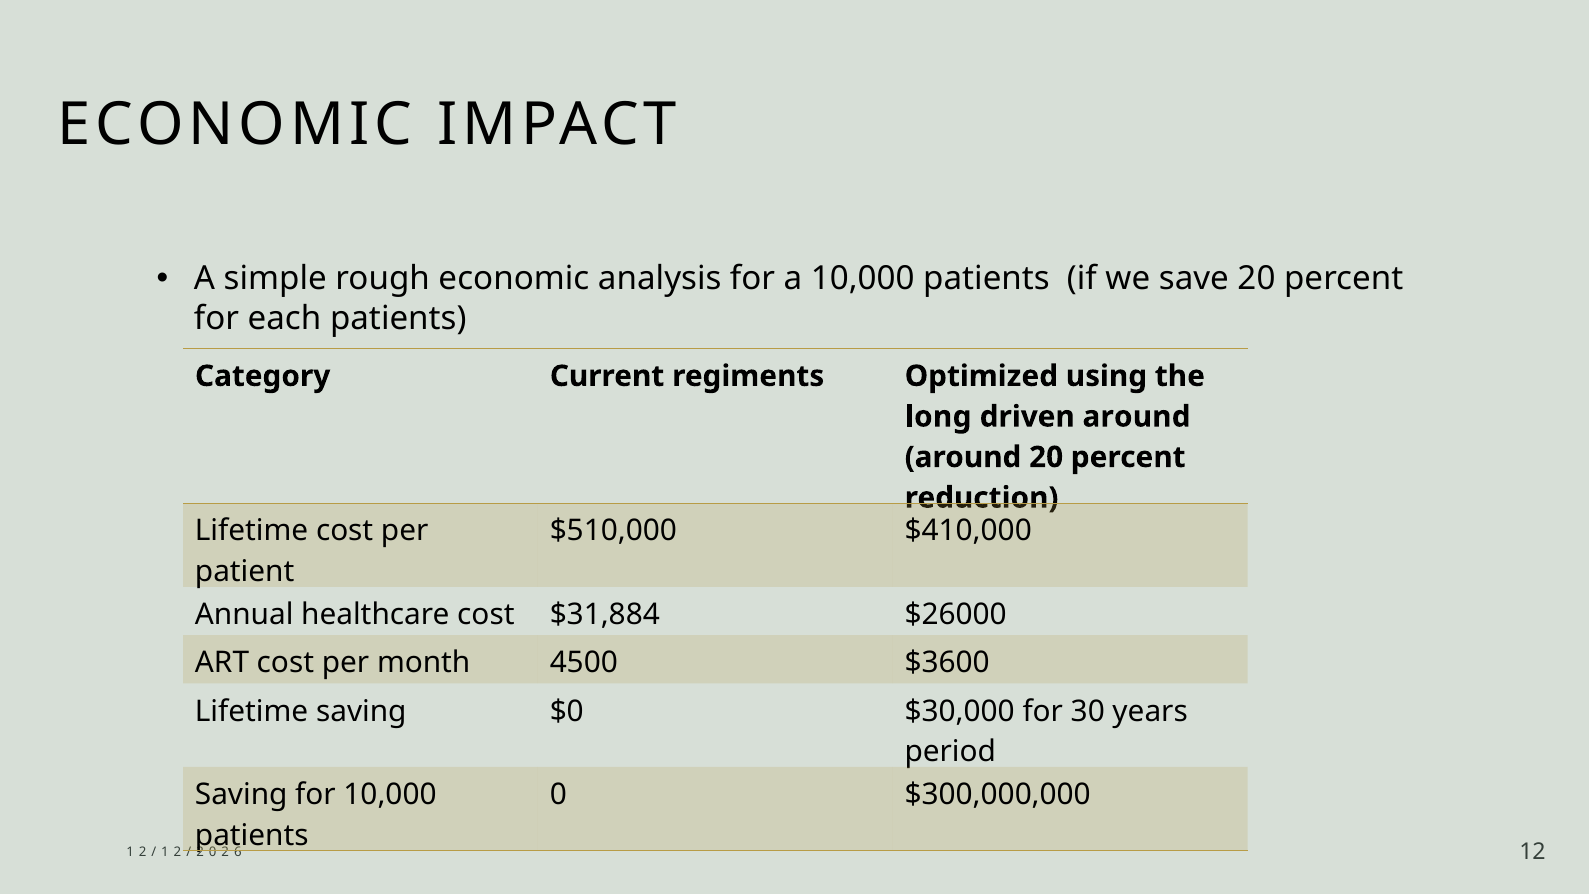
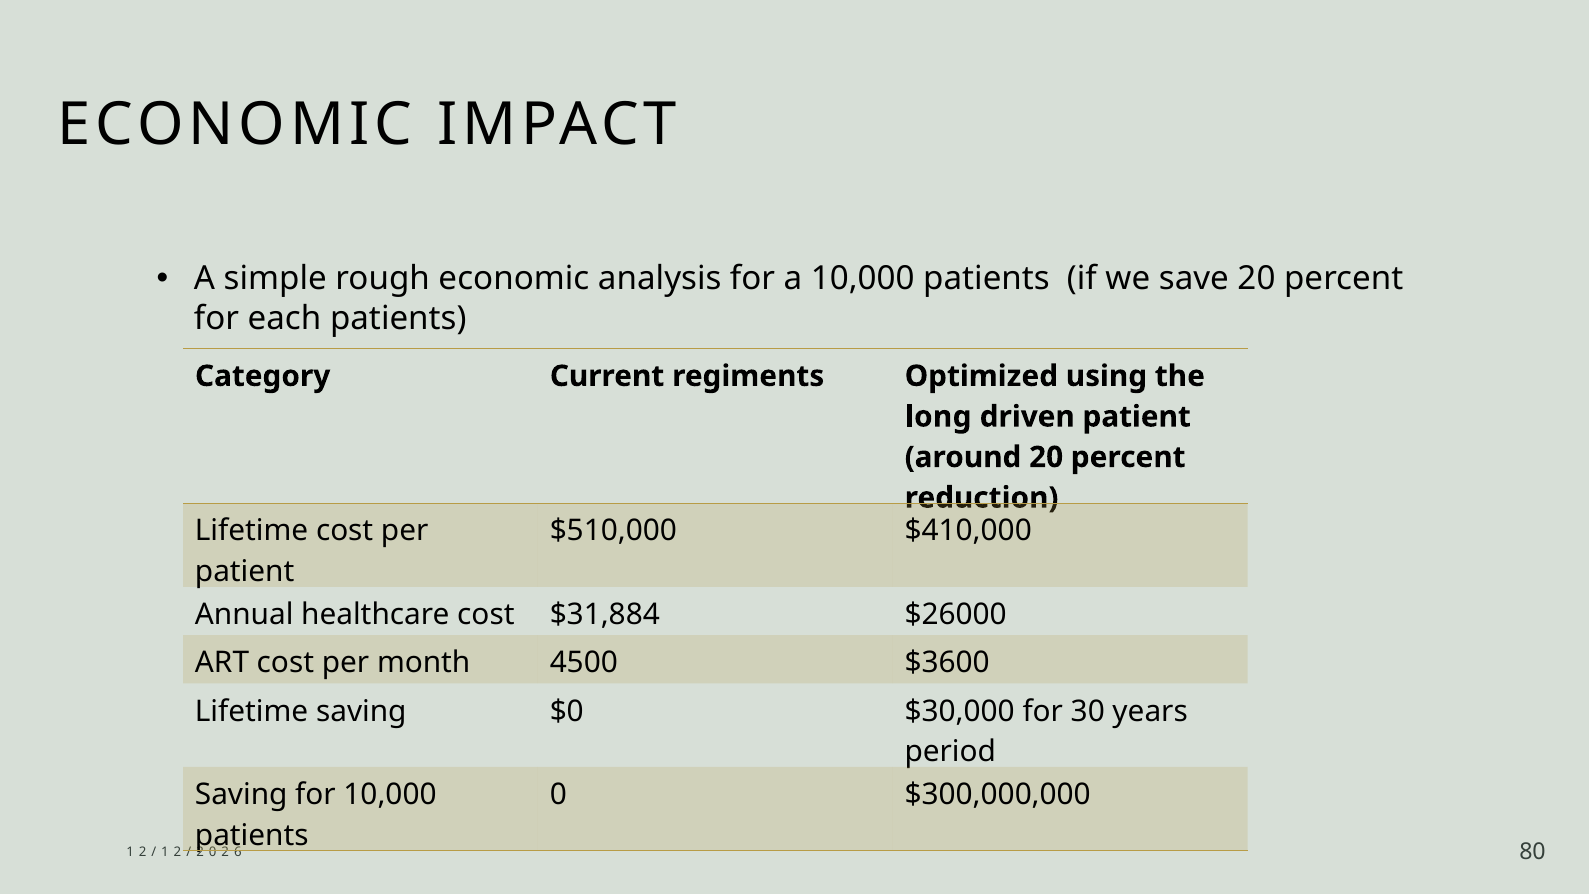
driven around: around -> patient
12: 12 -> 80
